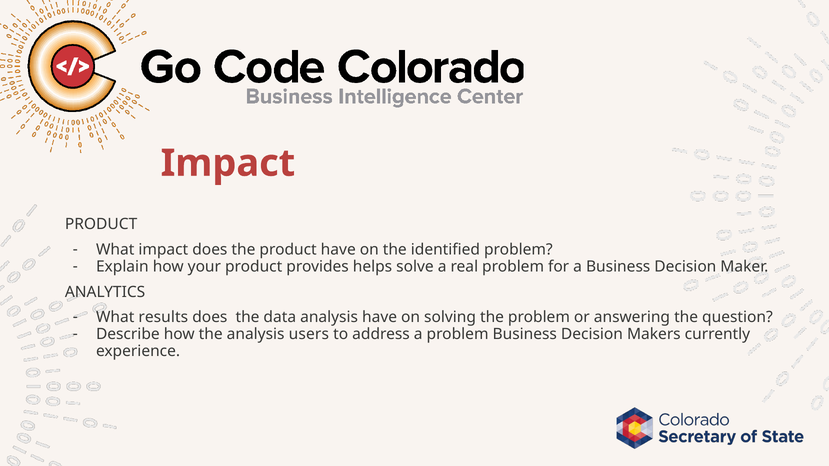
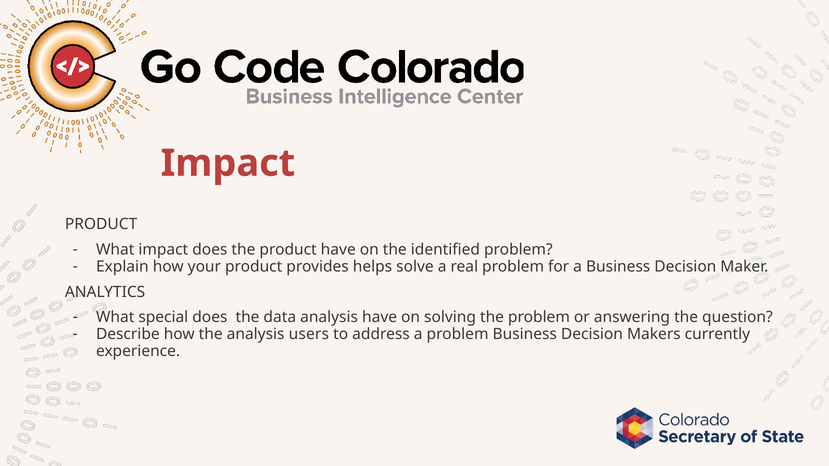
results: results -> special
